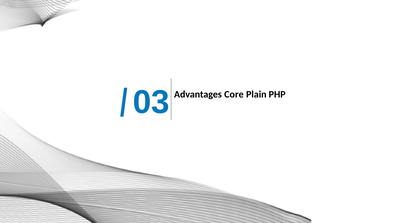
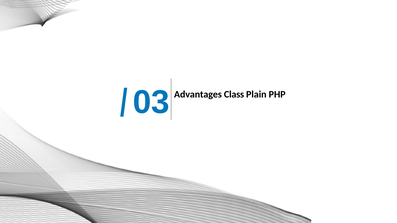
Core: Core -> Class
